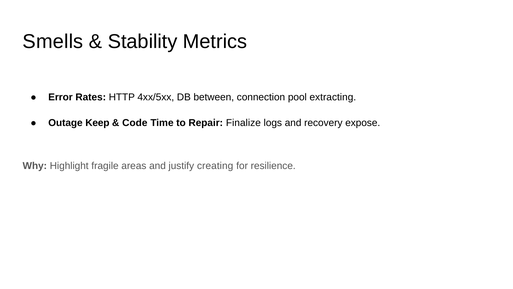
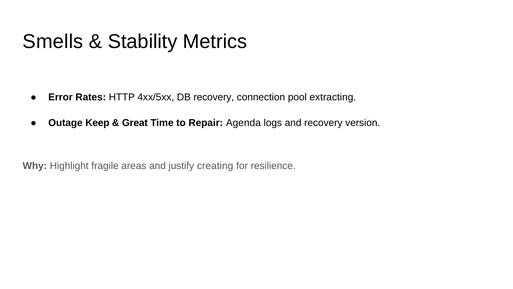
DB between: between -> recovery
Code: Code -> Great
Finalize: Finalize -> Agenda
expose: expose -> version
